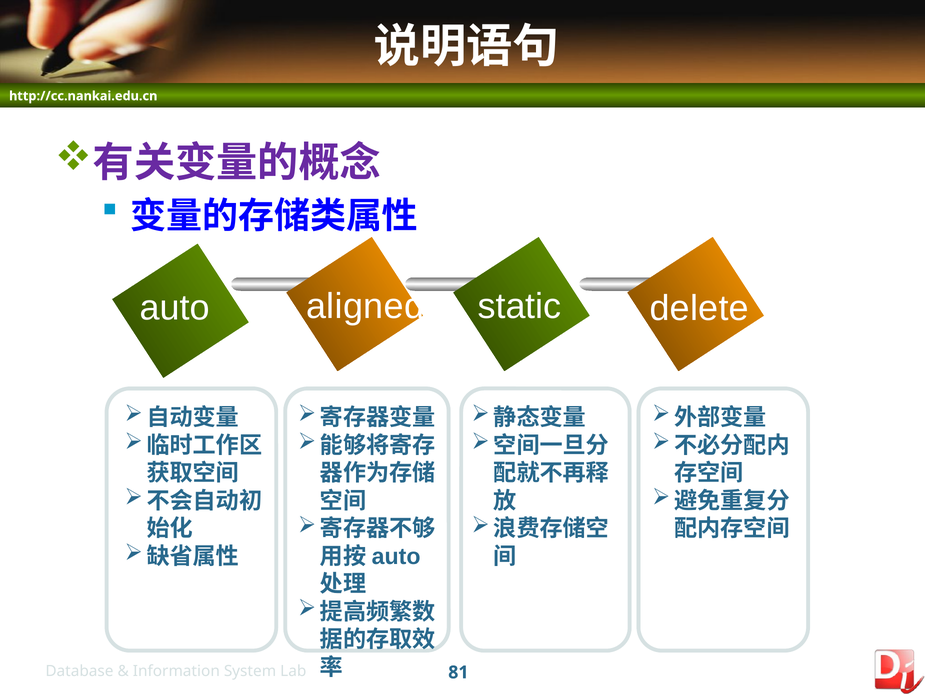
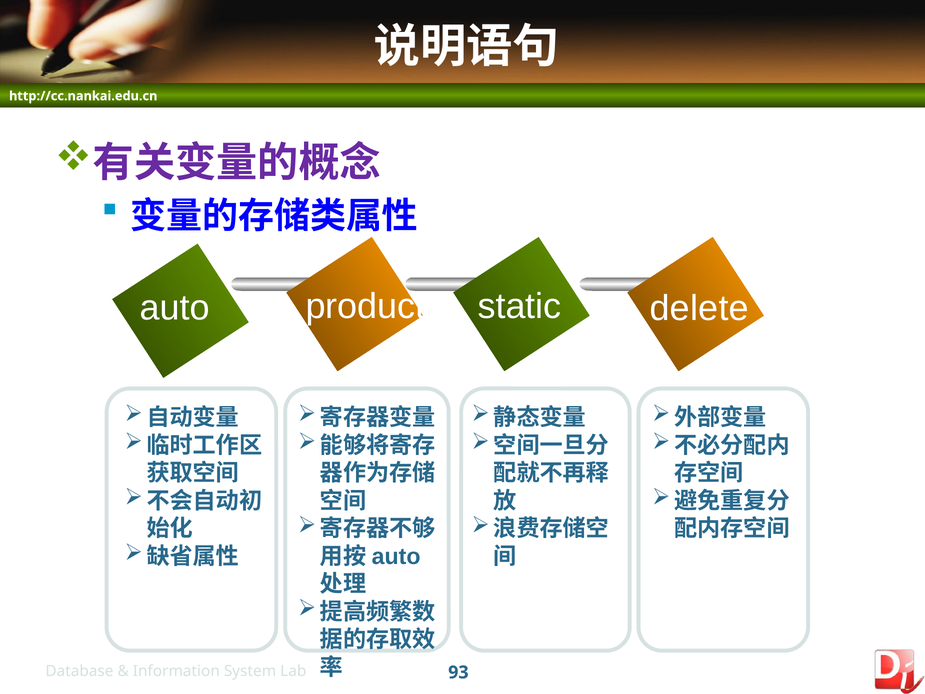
aligned: aligned -> product
81: 81 -> 93
